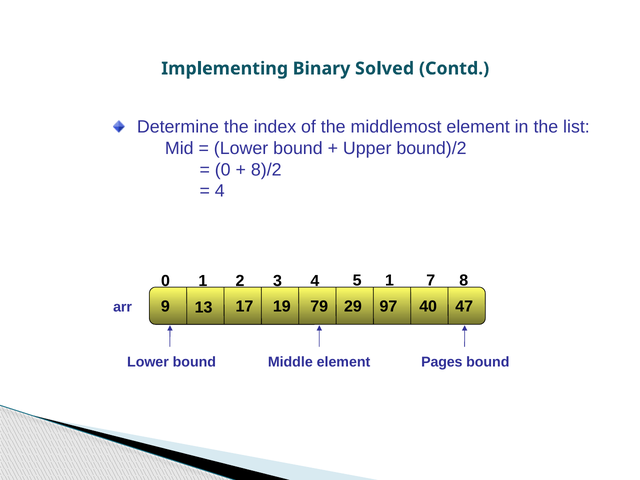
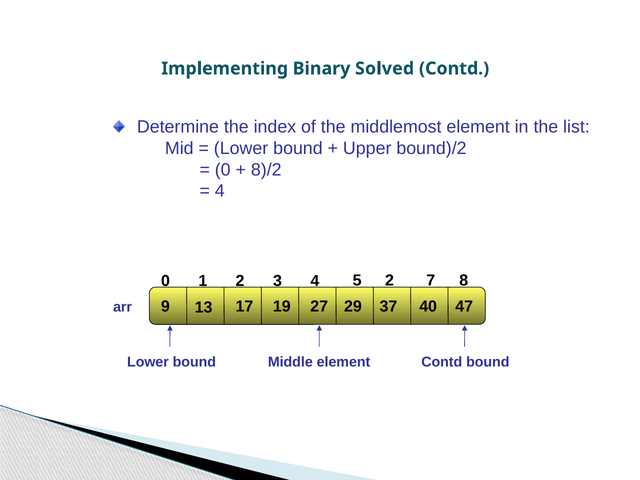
5 1: 1 -> 2
79: 79 -> 27
97: 97 -> 37
bound Pages: Pages -> Contd
